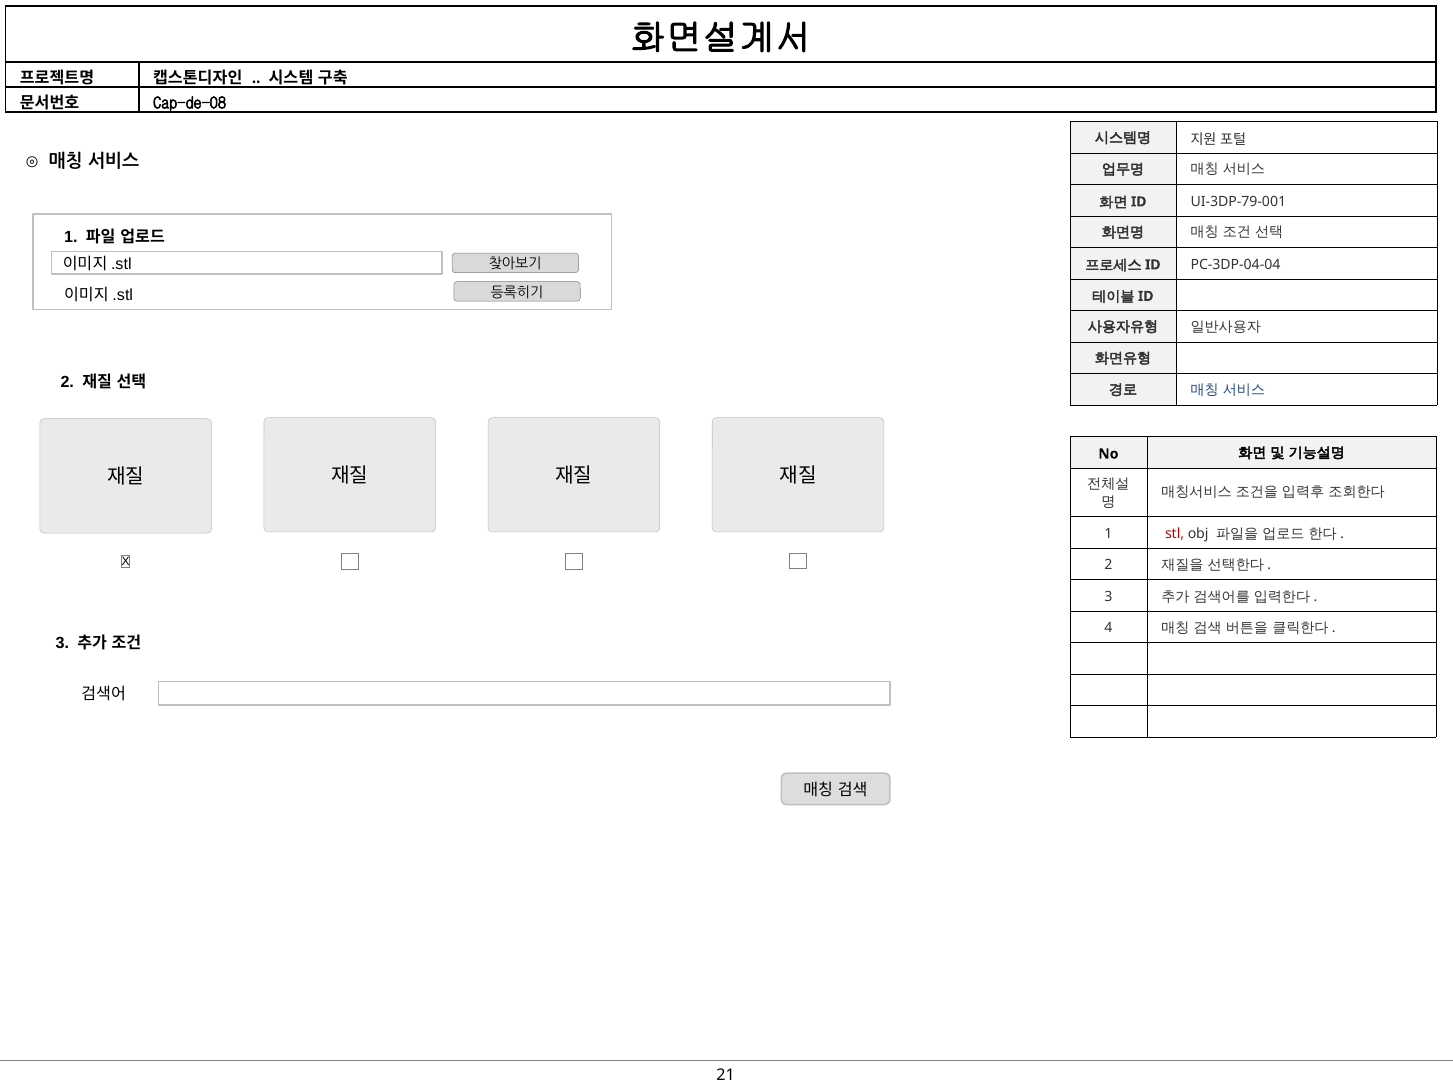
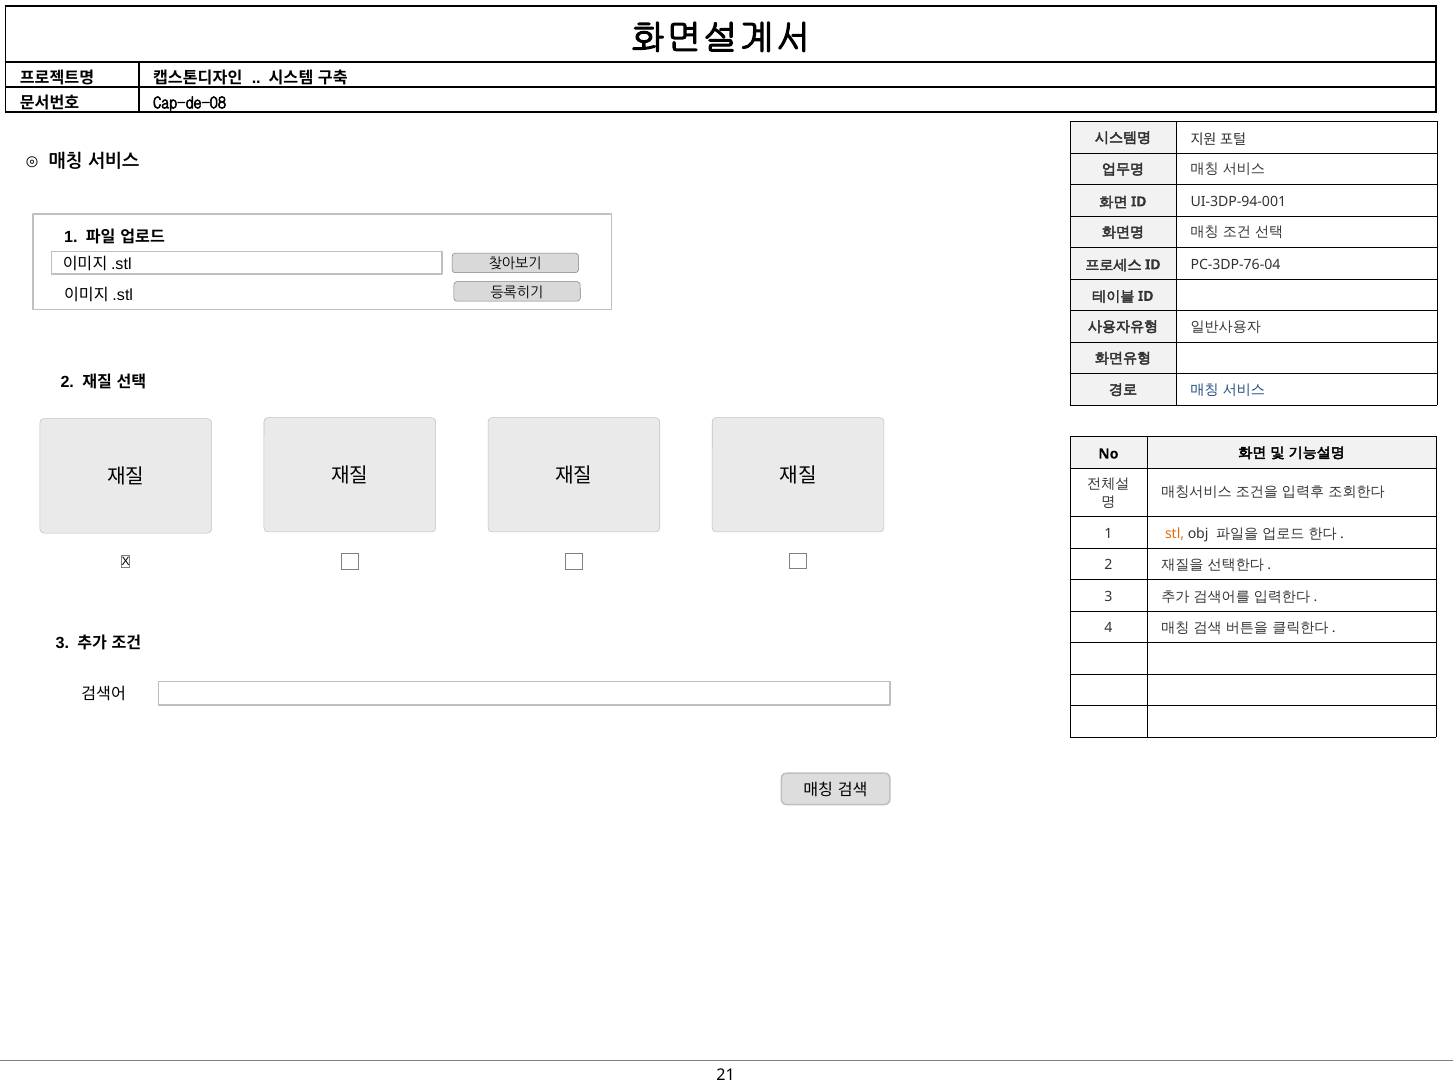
UI-3DP-79-001: UI-3DP-79-001 -> UI-3DP-94-001
PC-3DP-04-04: PC-3DP-04-04 -> PC-3DP-76-04
stl colour: red -> orange
